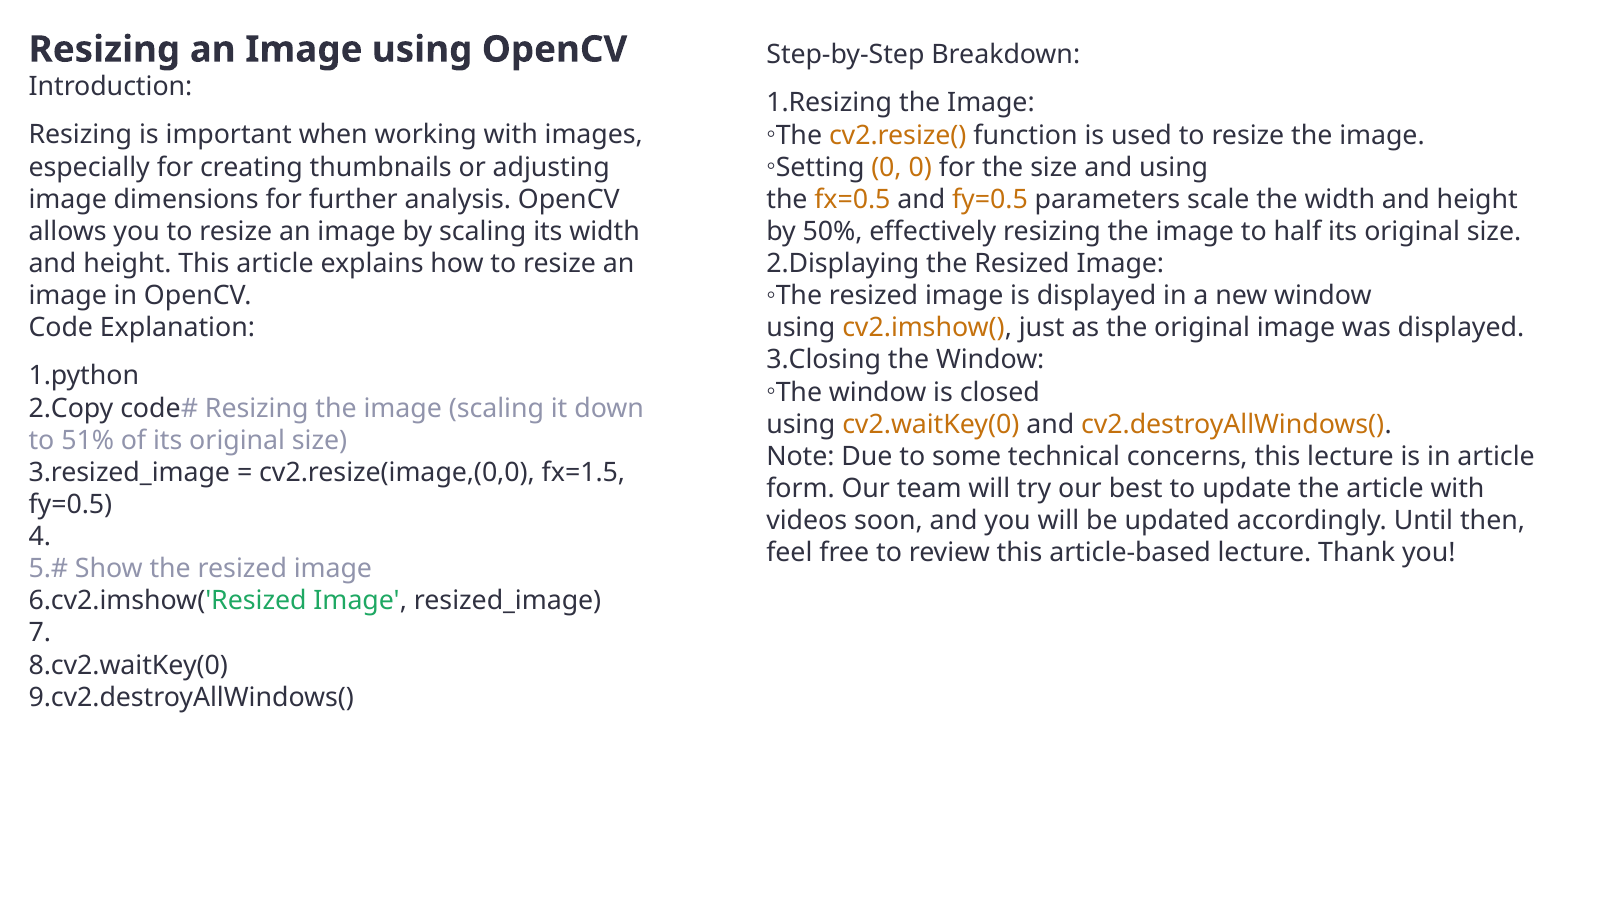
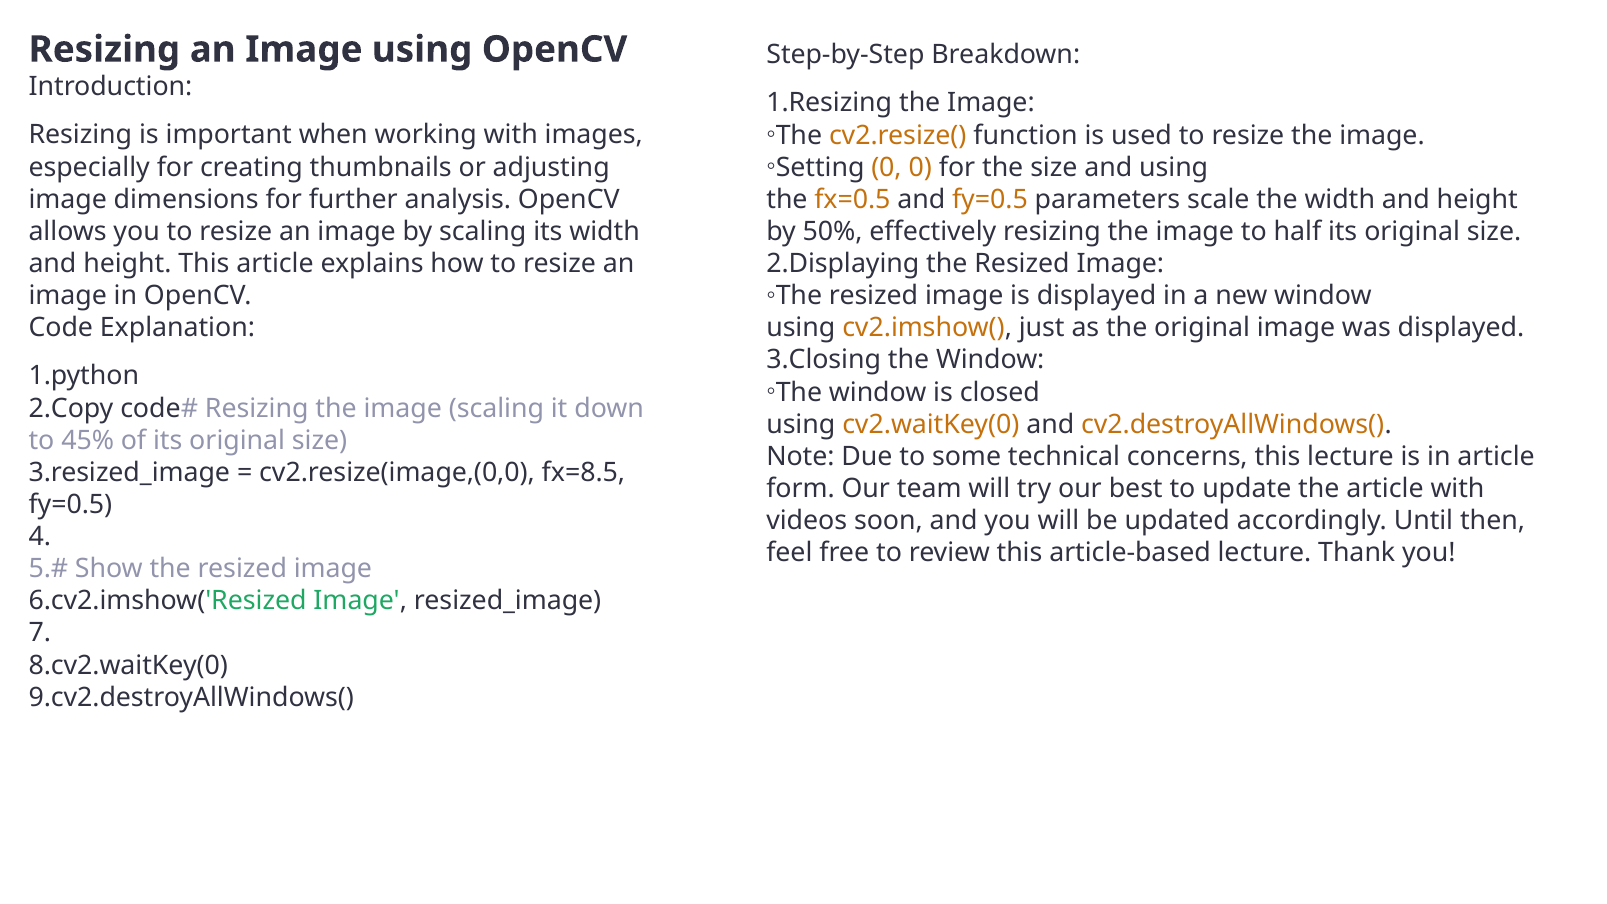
51%: 51% -> 45%
fx=1.5: fx=1.5 -> fx=8.5
